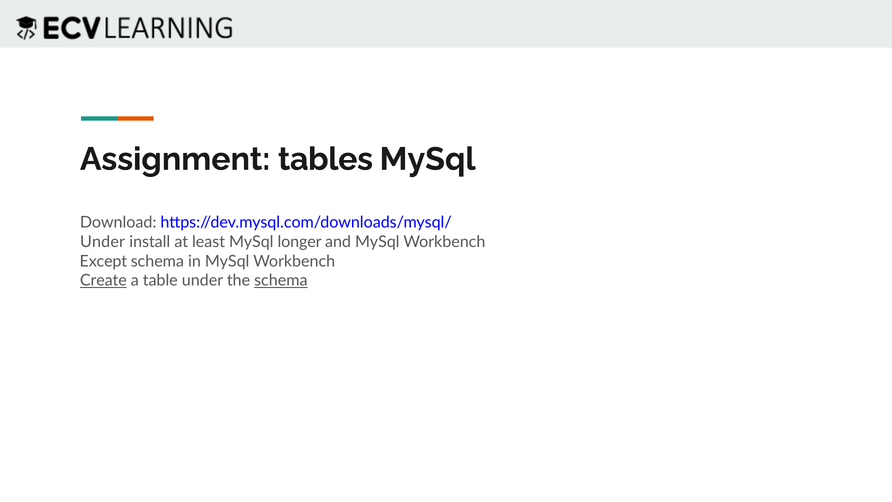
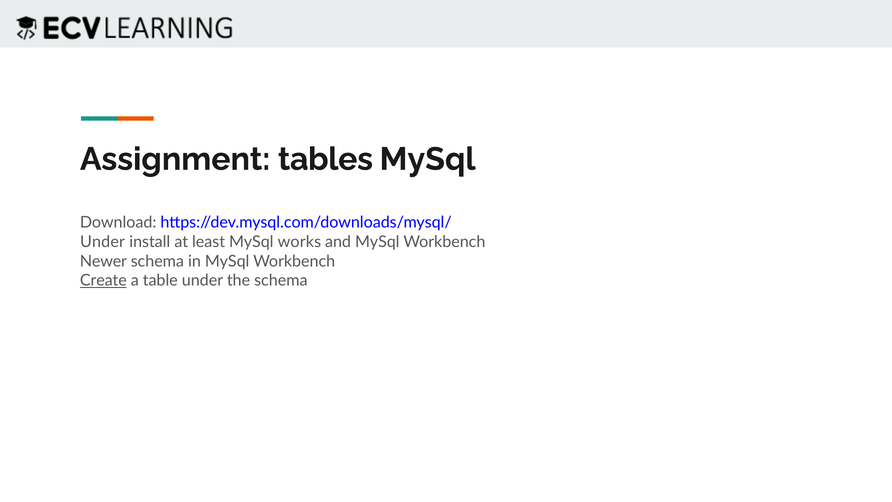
longer: longer -> works
Except: Except -> Newer
schema at (281, 281) underline: present -> none
